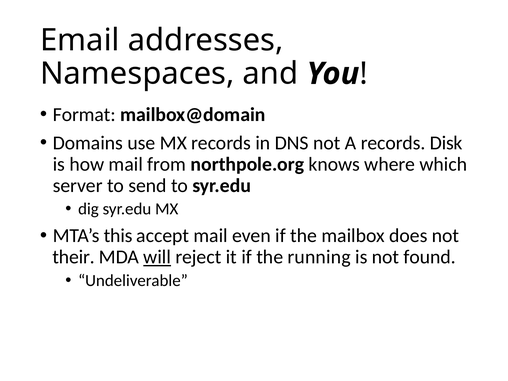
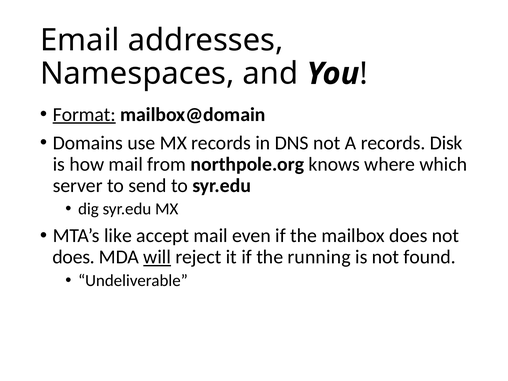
Format underline: none -> present
this: this -> like
their at (74, 257): their -> does
